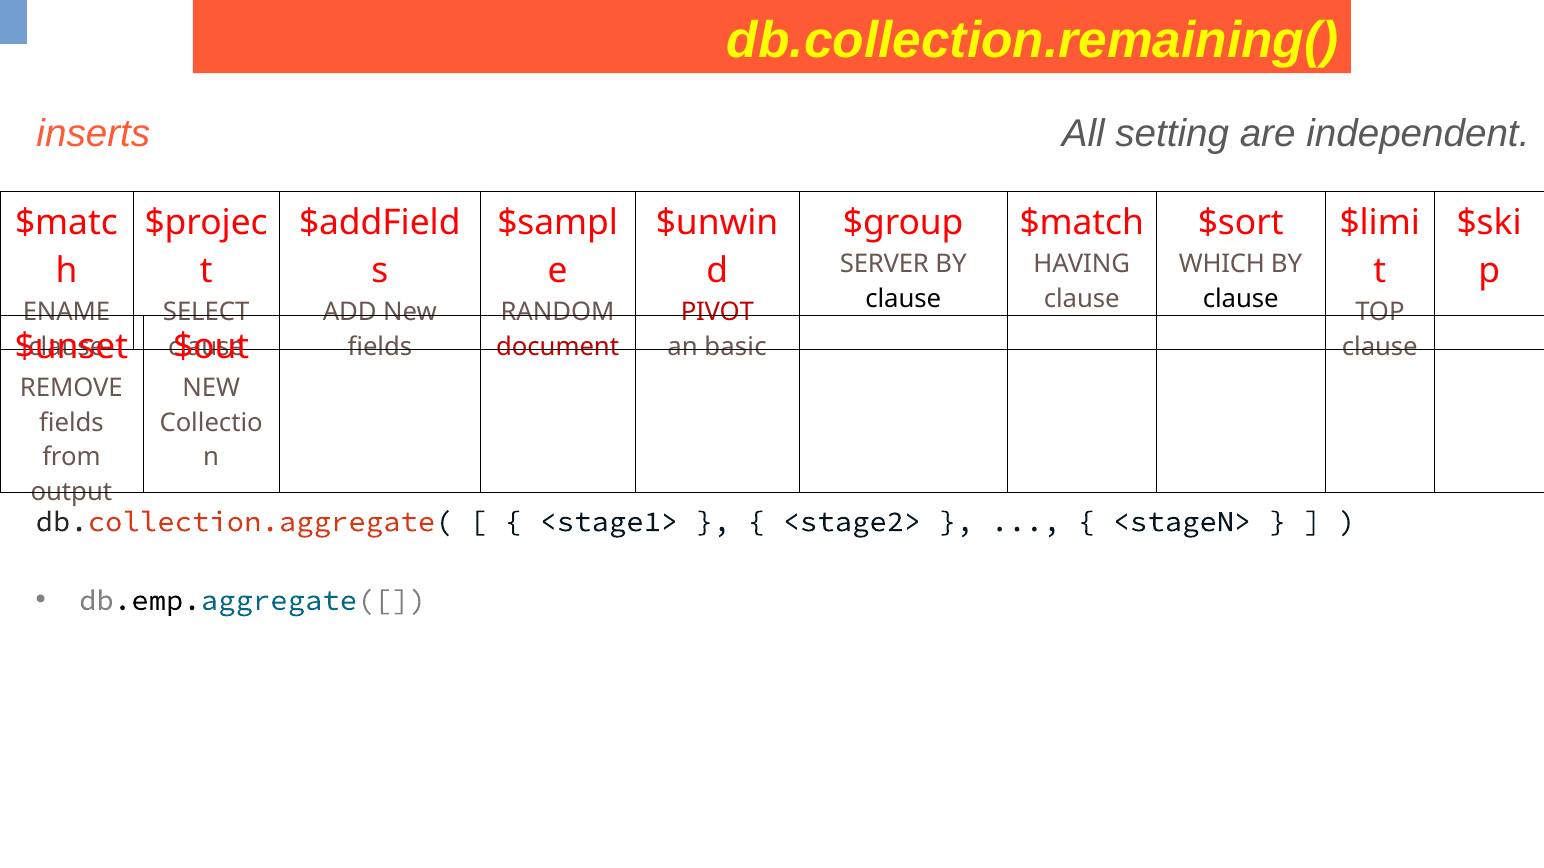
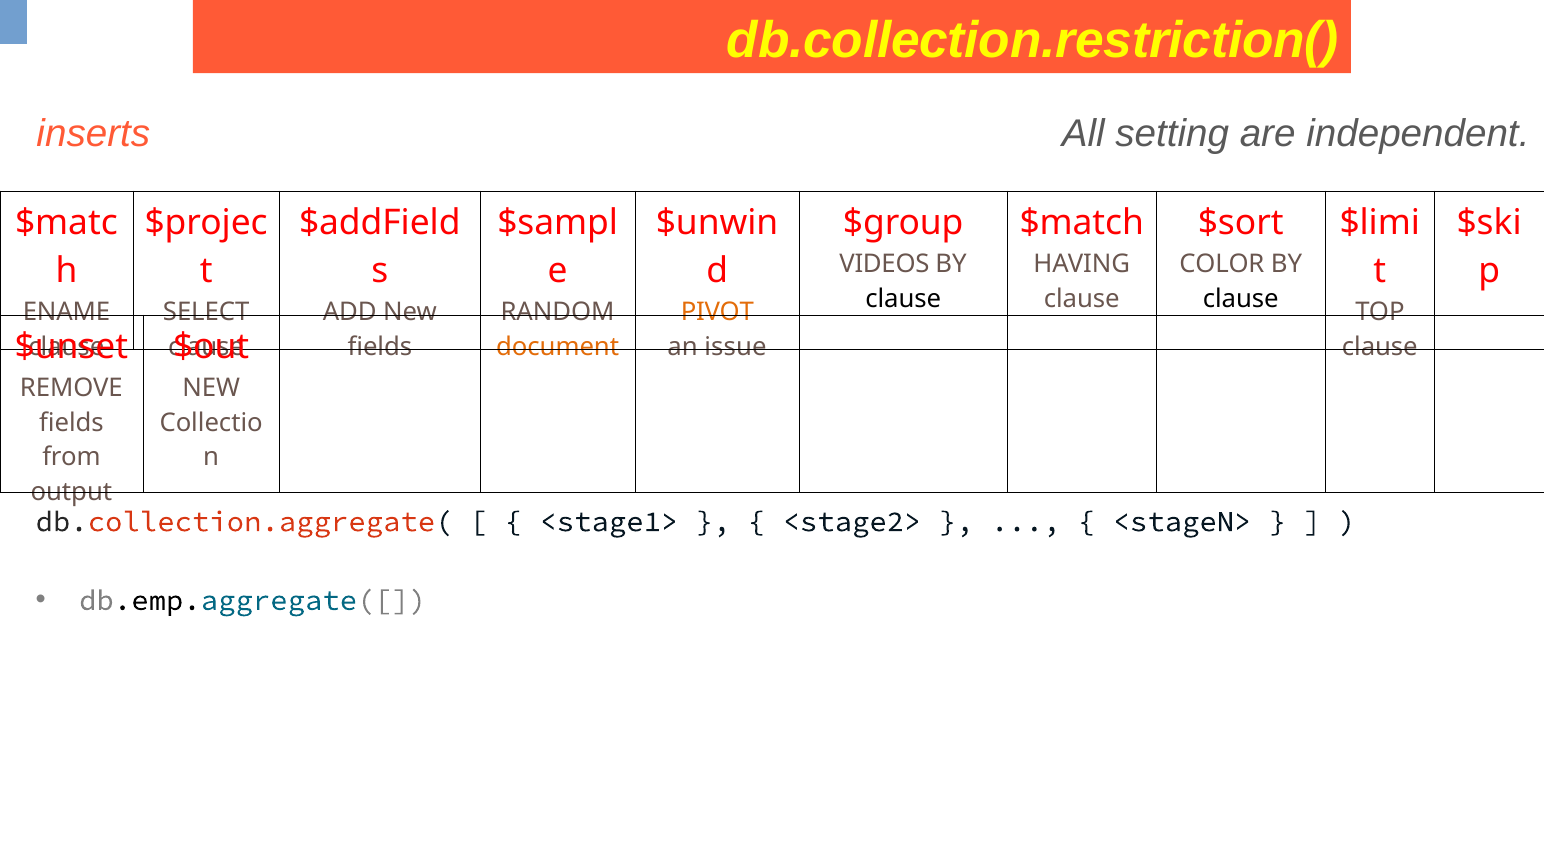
db.collection.remaining(: db.collection.remaining( -> db.collection.restriction(
SERVER: SERVER -> VIDEOS
WHICH: WHICH -> COLOR
PIVOT colour: red -> orange
document colour: red -> orange
basic: basic -> issue
